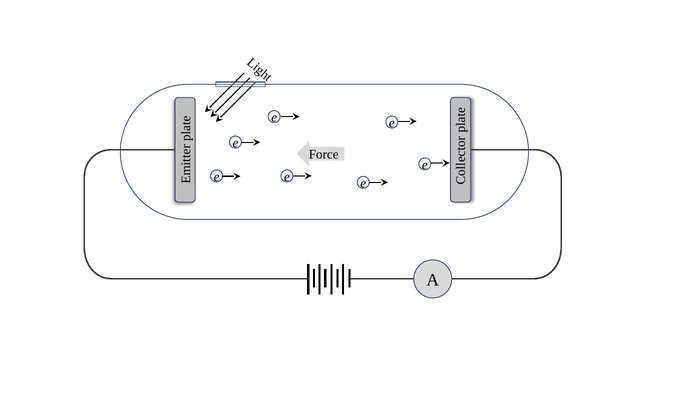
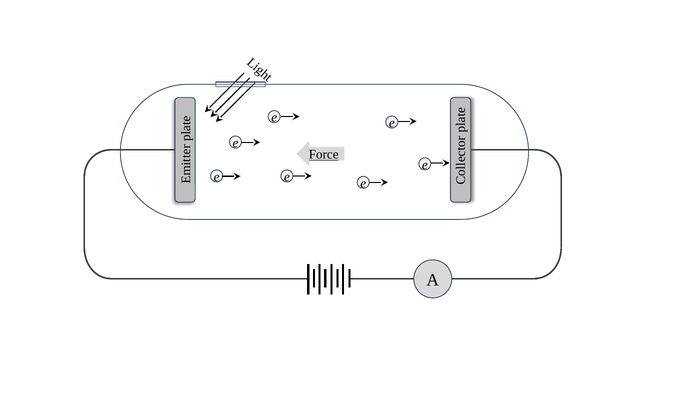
Force underline: none -> present
